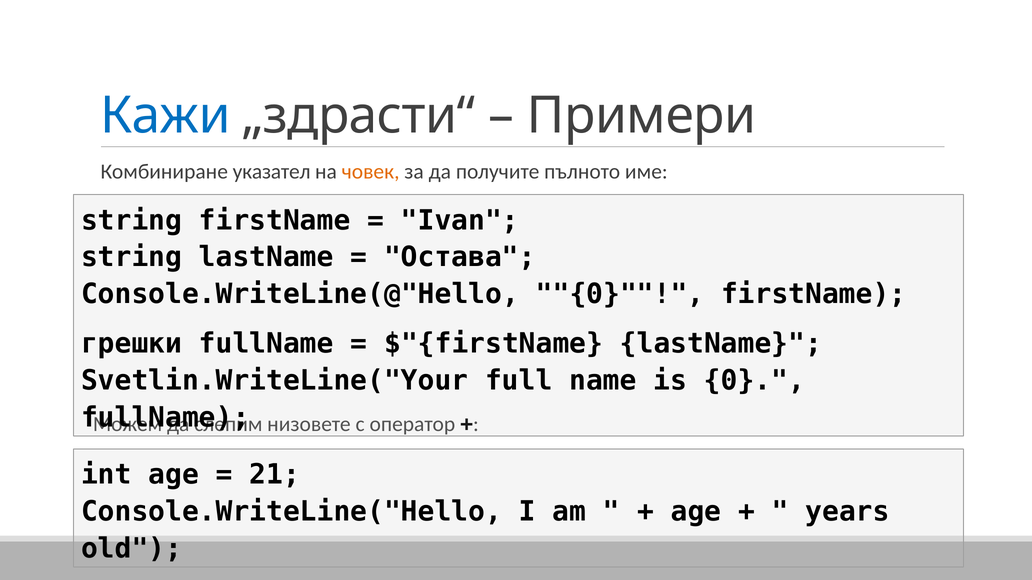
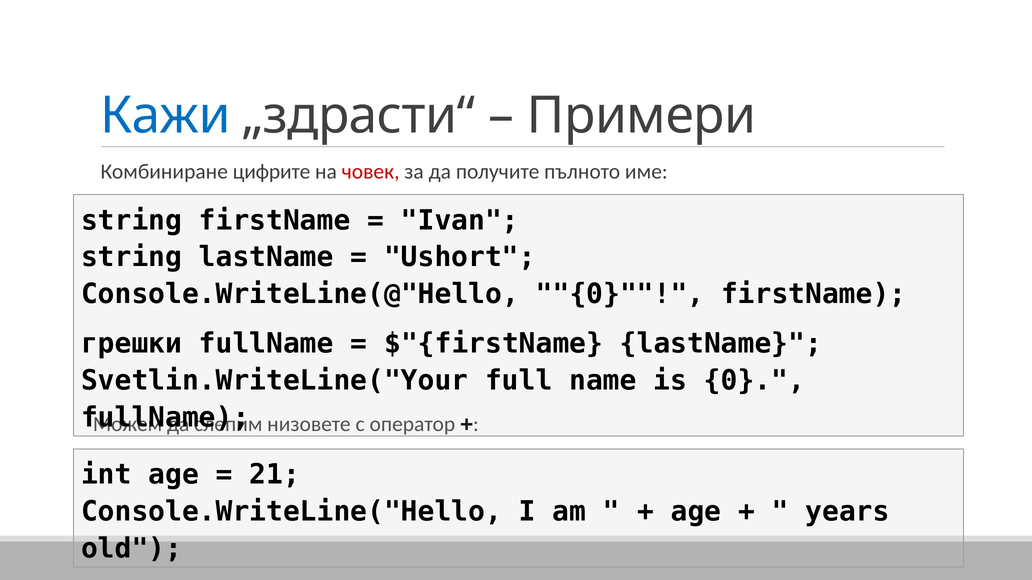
указател: указател -> цифрите
човек colour: orange -> red
Остава: Остава -> Ushort
